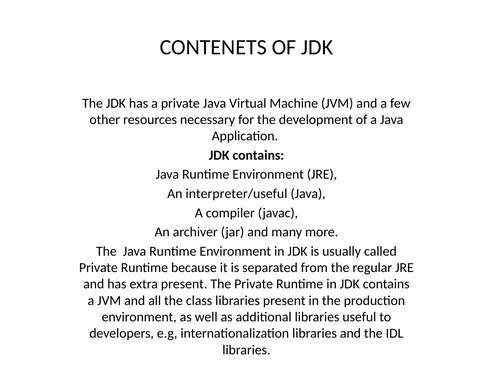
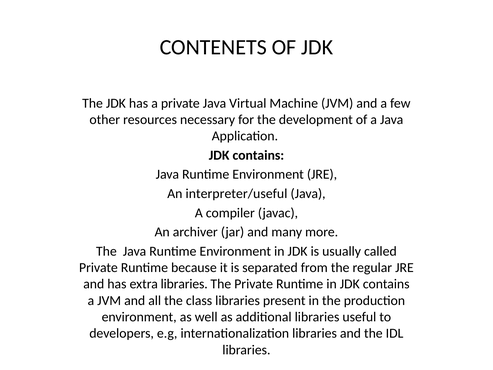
extra present: present -> libraries
